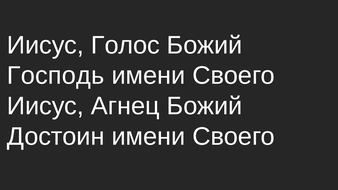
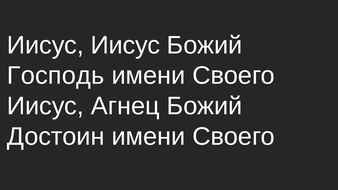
Иисус Голос: Голос -> Иисус
